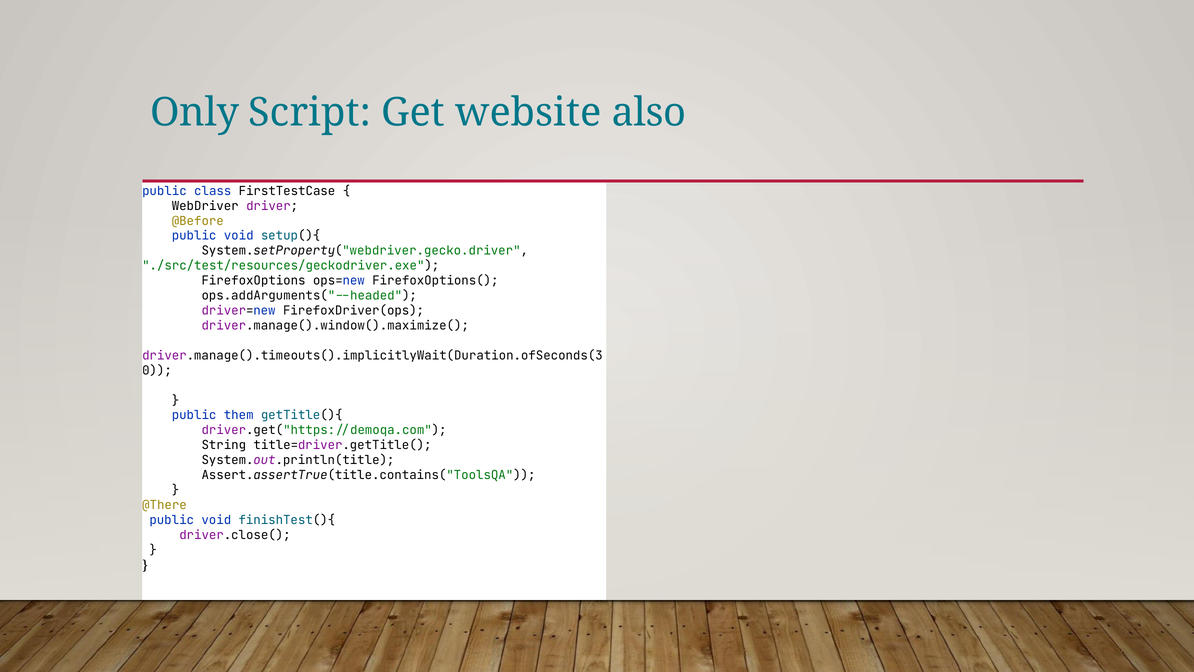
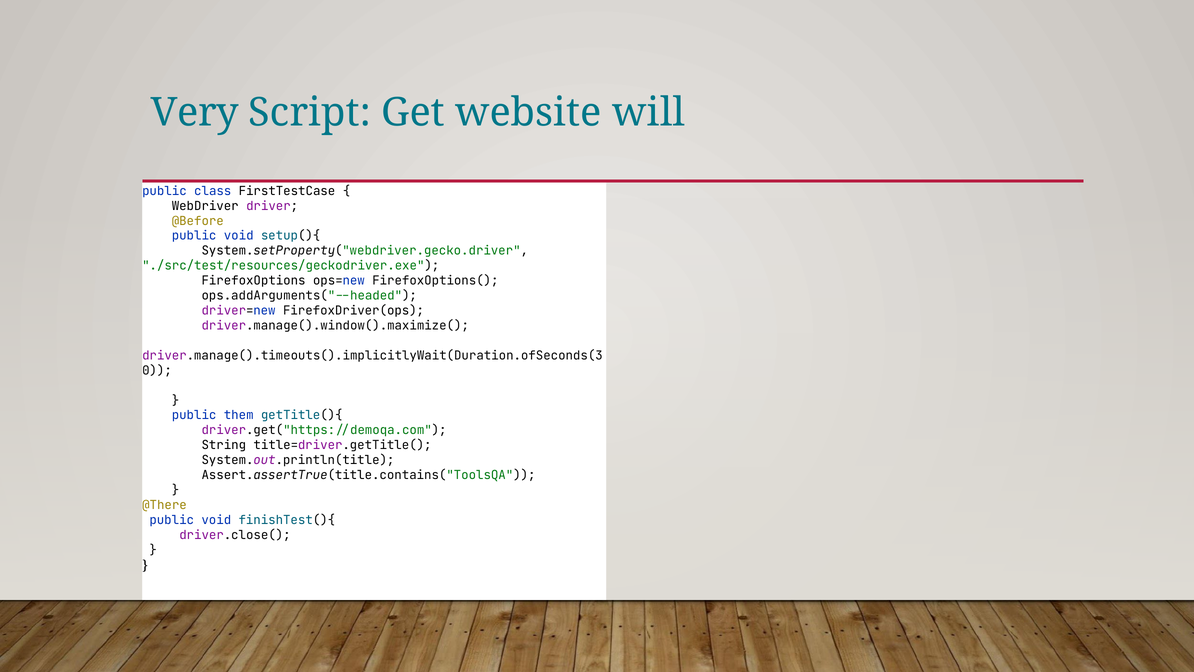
Only: Only -> Very
also: also -> will
